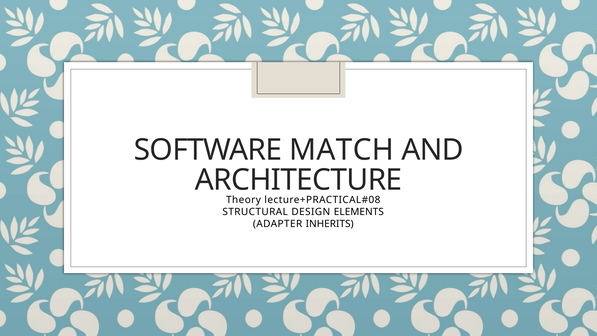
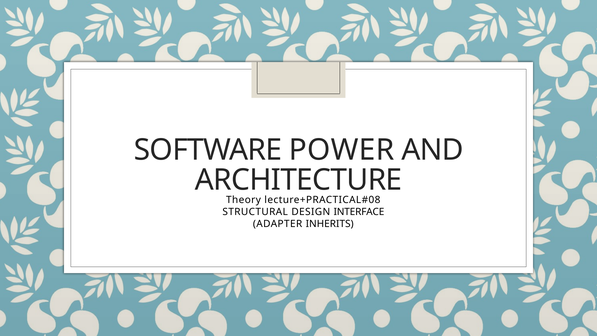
MATCH: MATCH -> POWER
ELEMENTS: ELEMENTS -> INTERFACE
